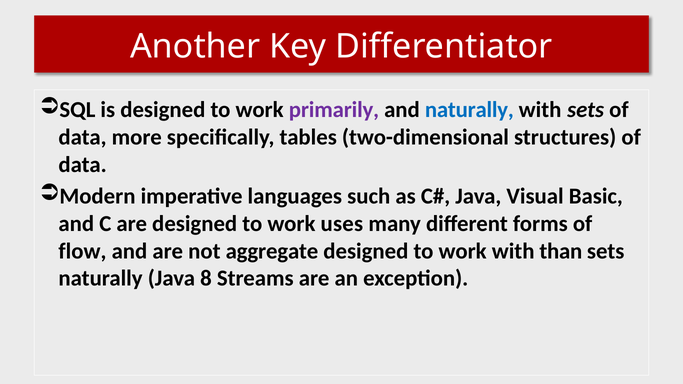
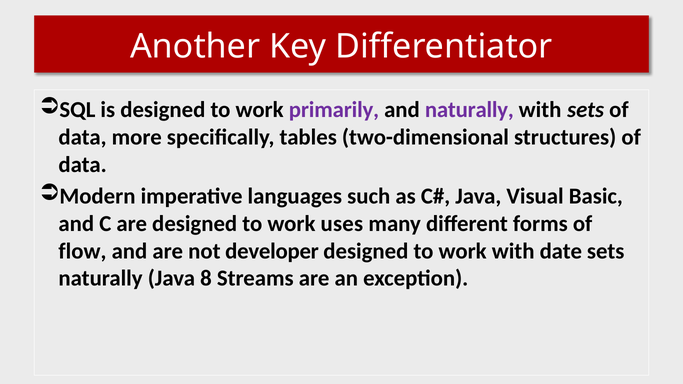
naturally at (469, 110) colour: blue -> purple
aggregate: aggregate -> developer
than: than -> date
